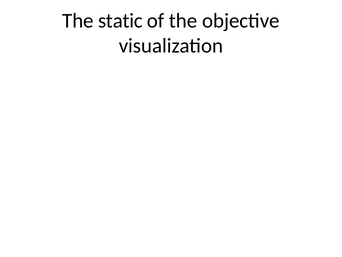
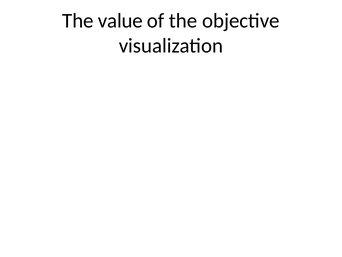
static: static -> value
